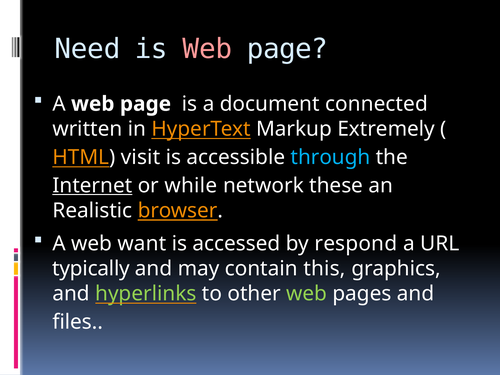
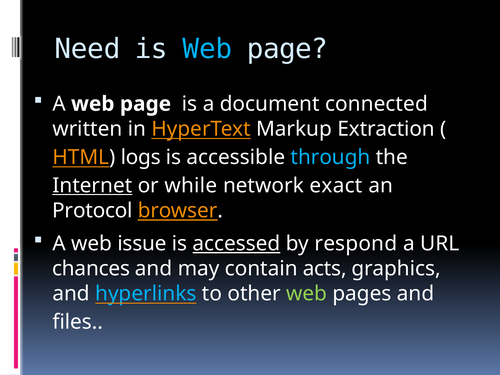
Web at (207, 49) colour: pink -> light blue
Extremely: Extremely -> Extraction
visit: visit -> logs
these: these -> exact
Realistic: Realistic -> Protocol
want: want -> issue
accessed underline: none -> present
typically: typically -> chances
this: this -> acts
hyperlinks colour: light green -> light blue
